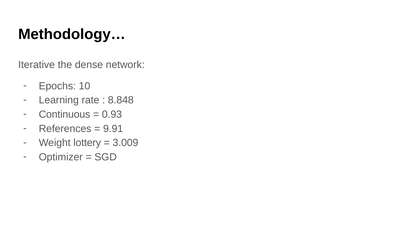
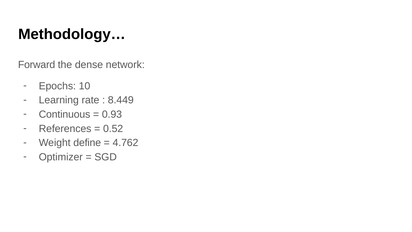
Iterative: Iterative -> Forward
8.848: 8.848 -> 8.449
9.91: 9.91 -> 0.52
lottery: lottery -> define
3.009: 3.009 -> 4.762
